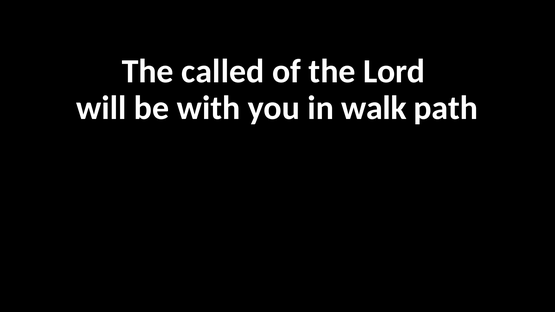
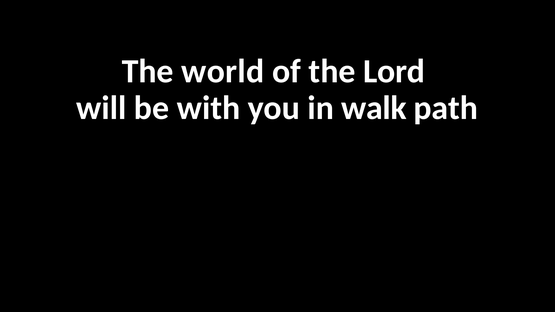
called: called -> world
